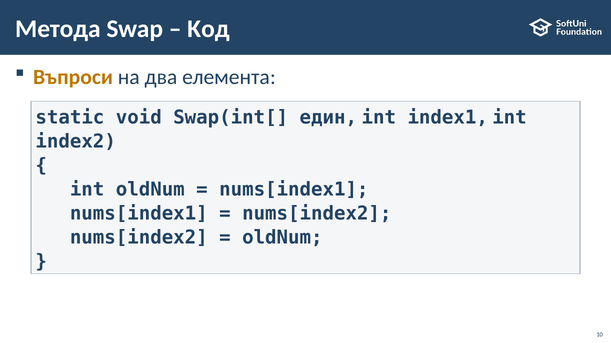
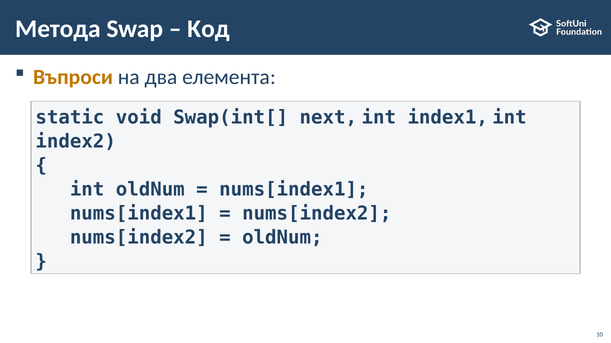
един: един -> next
